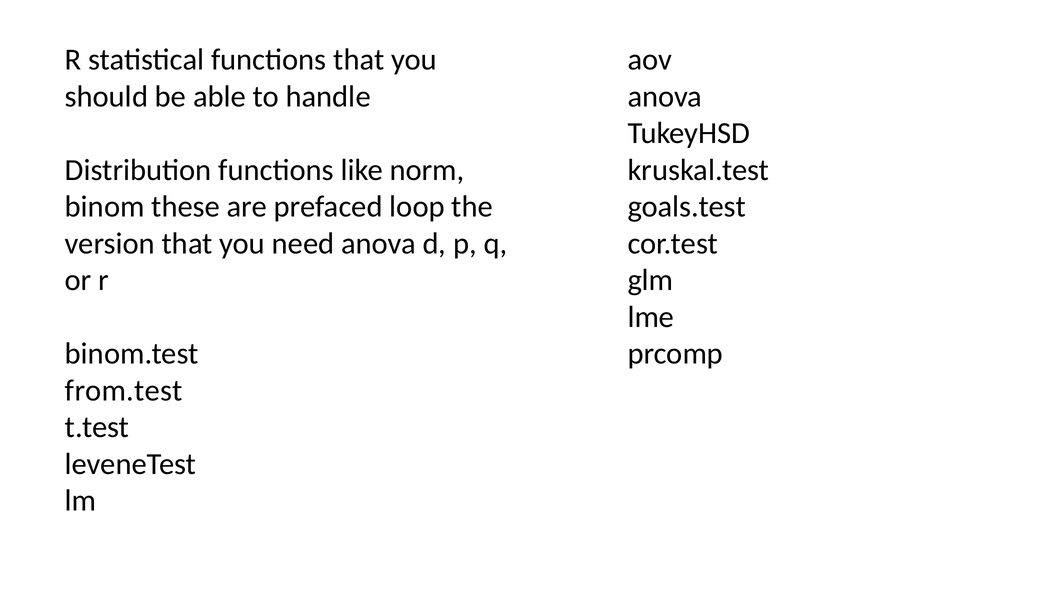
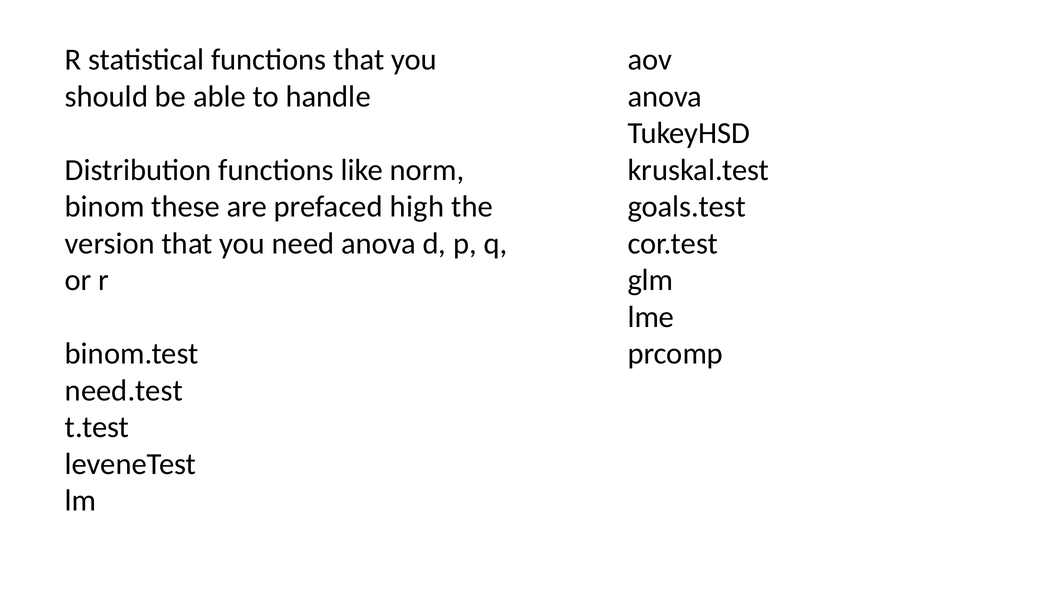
loop: loop -> high
from.test: from.test -> need.test
